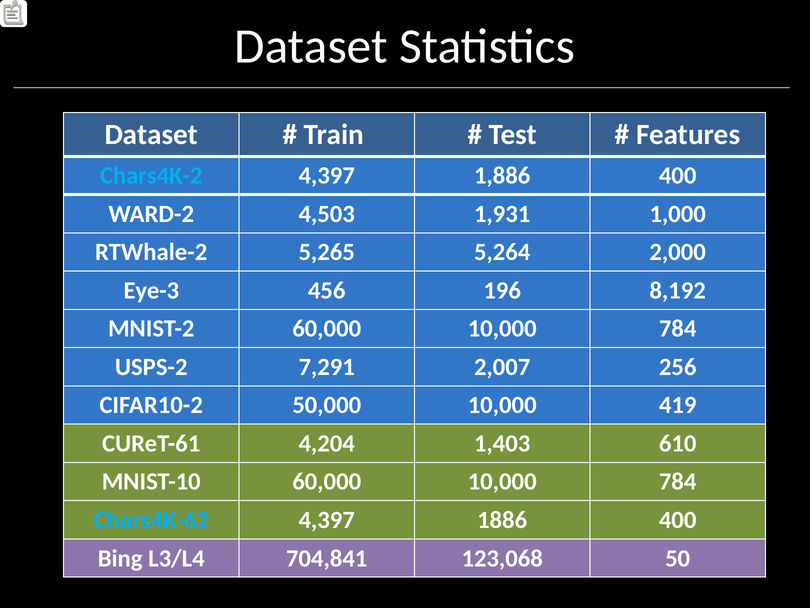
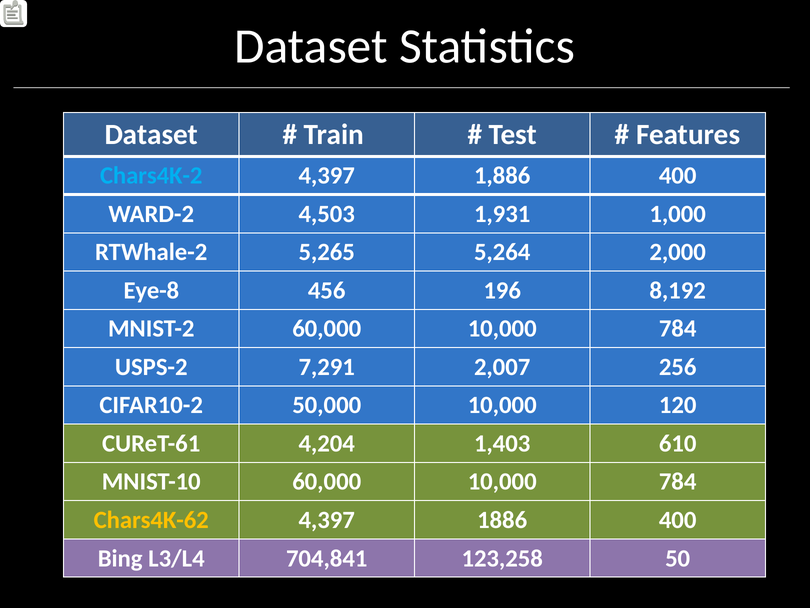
Eye-3: Eye-3 -> Eye-8
419: 419 -> 120
Chars4K-62 colour: light blue -> yellow
123,068: 123,068 -> 123,258
